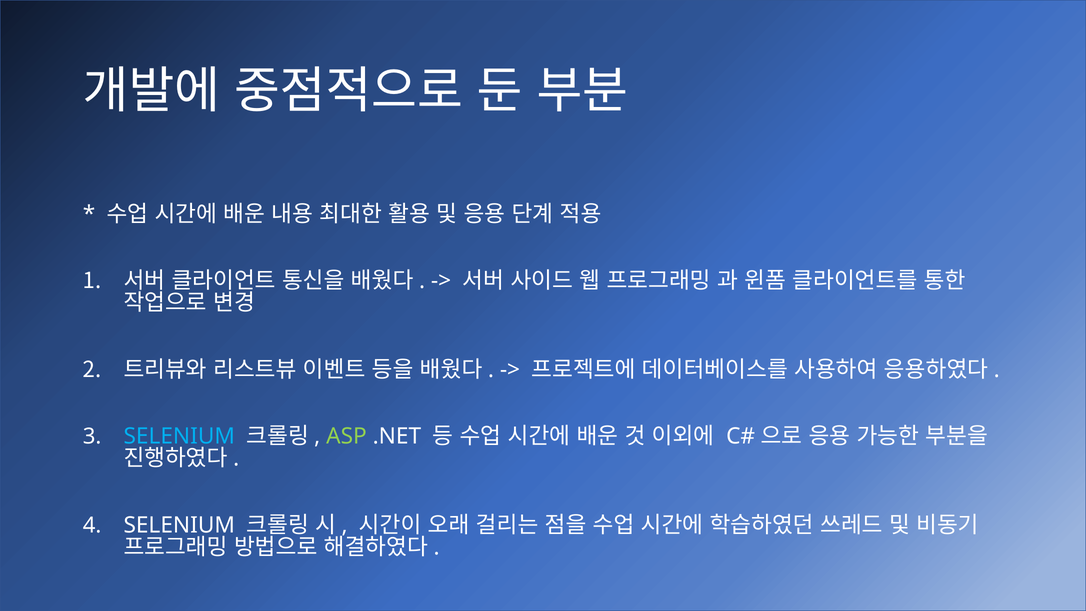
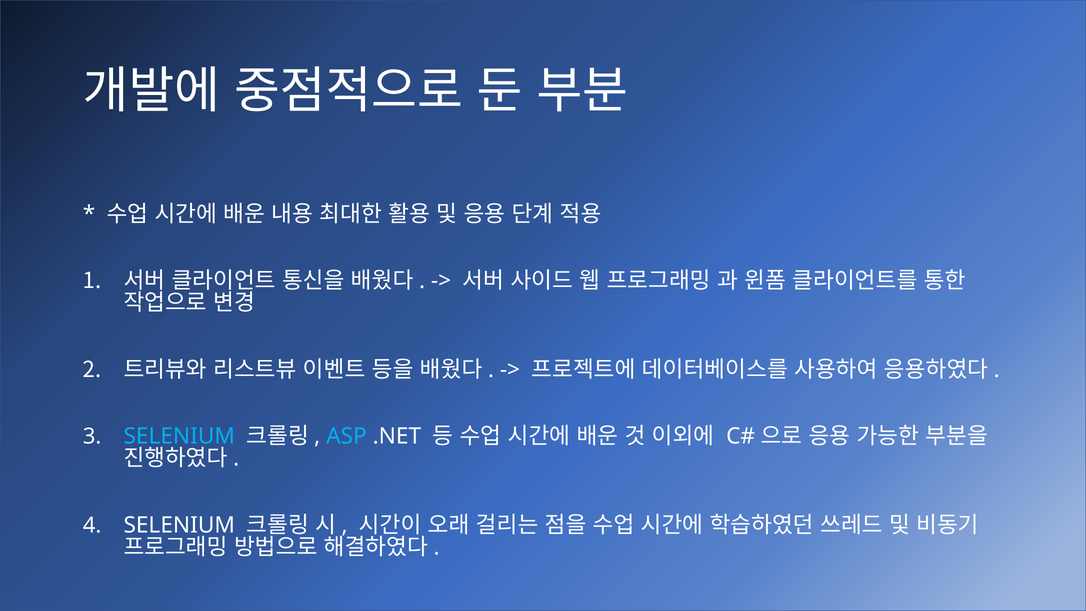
ASP colour: light green -> light blue
